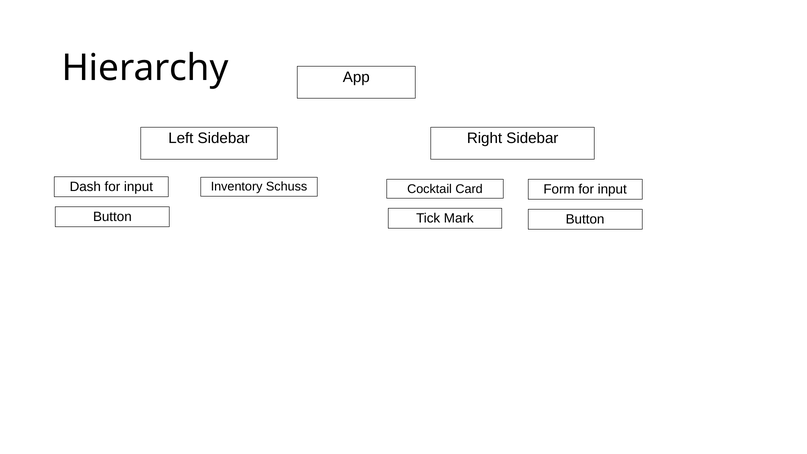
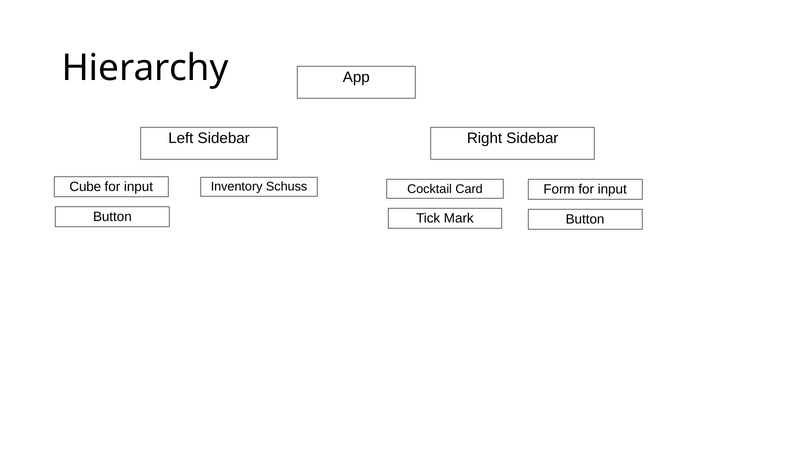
Dash: Dash -> Cube
